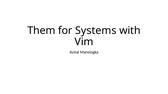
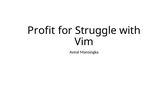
Them: Them -> Profit
Systems: Systems -> Struggle
